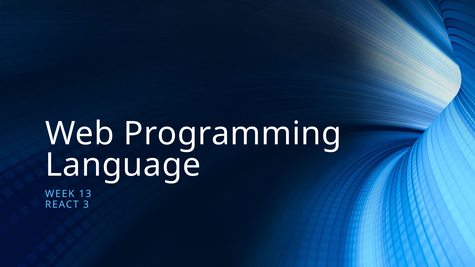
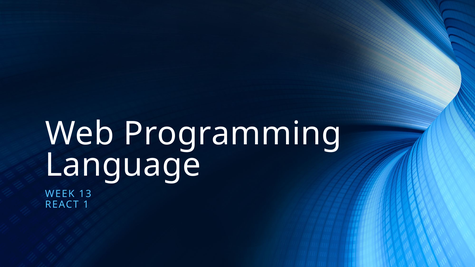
3: 3 -> 1
